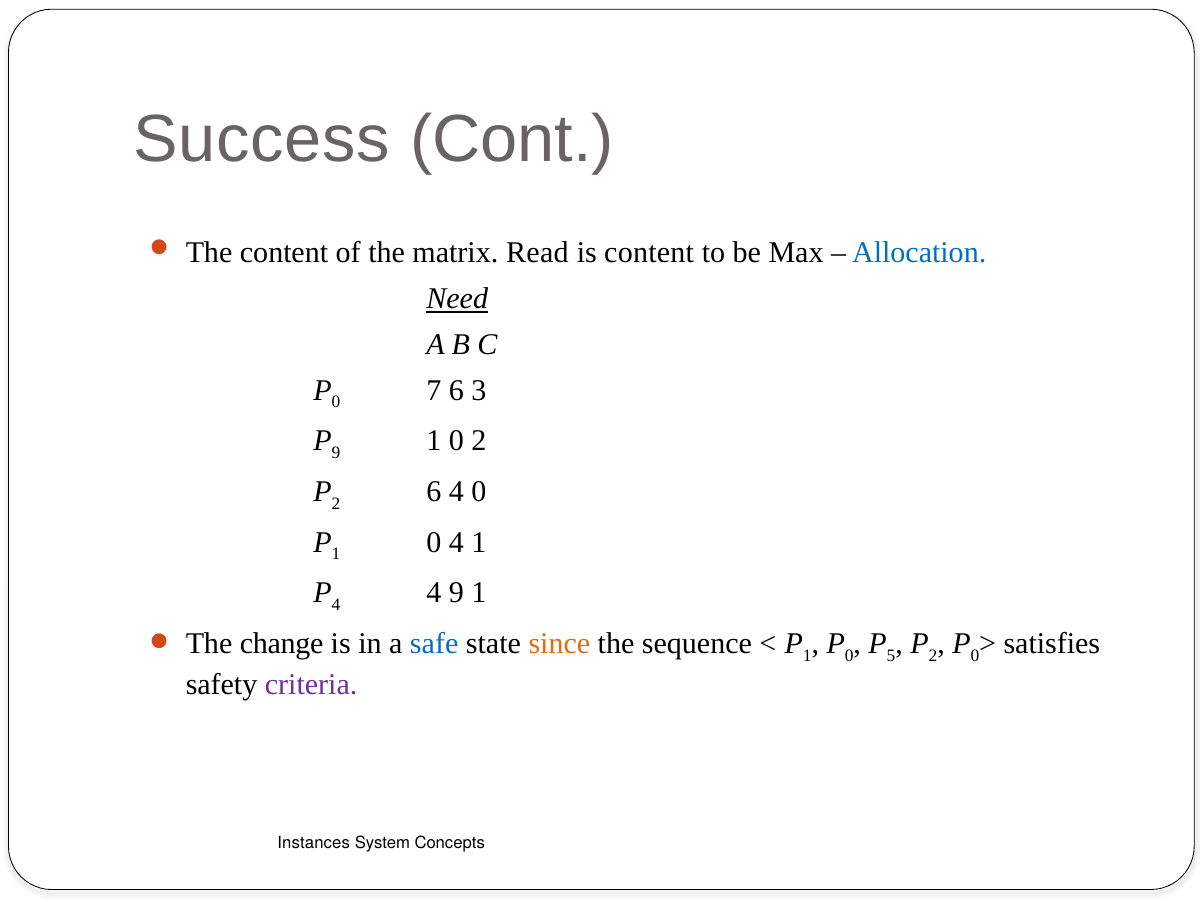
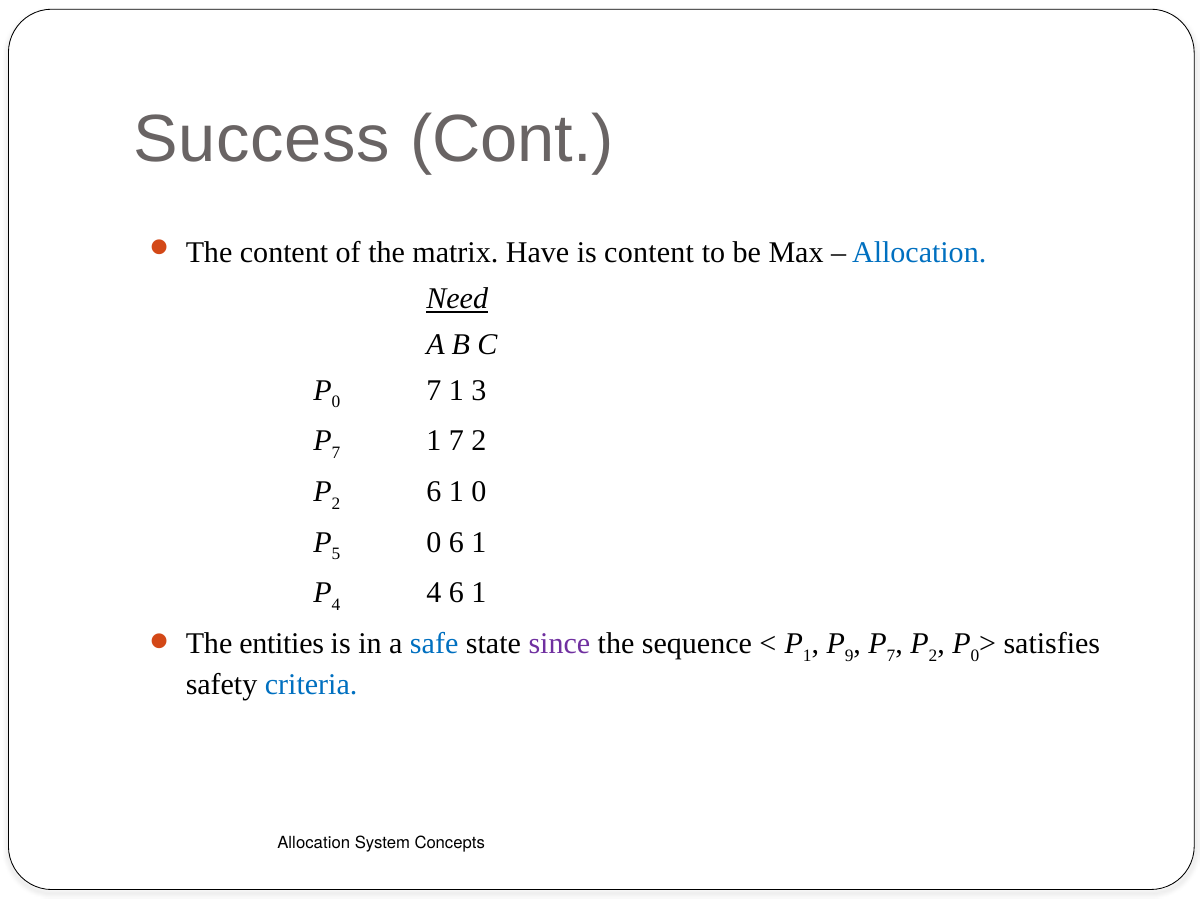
Read: Read -> Have
0 7 6: 6 -> 1
9 at (336, 453): 9 -> 7
0 at (456, 441): 0 -> 7
2 6 4: 4 -> 1
1 at (336, 554): 1 -> 5
0 4: 4 -> 6
4 9: 9 -> 6
change: change -> entities
since colour: orange -> purple
0 at (849, 656): 0 -> 9
5 at (891, 656): 5 -> 7
criteria colour: purple -> blue
Instances at (314, 843): Instances -> Allocation
